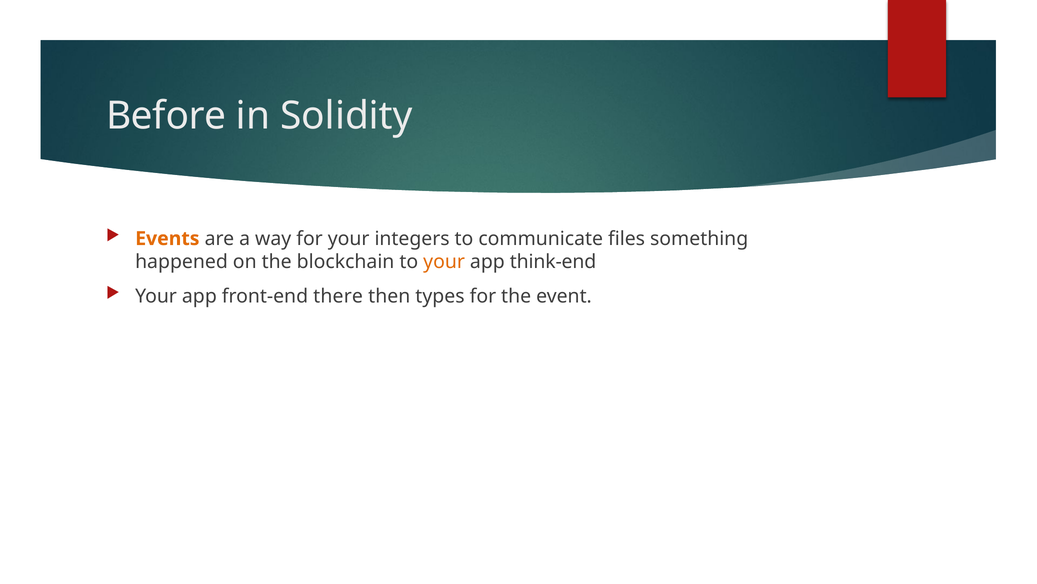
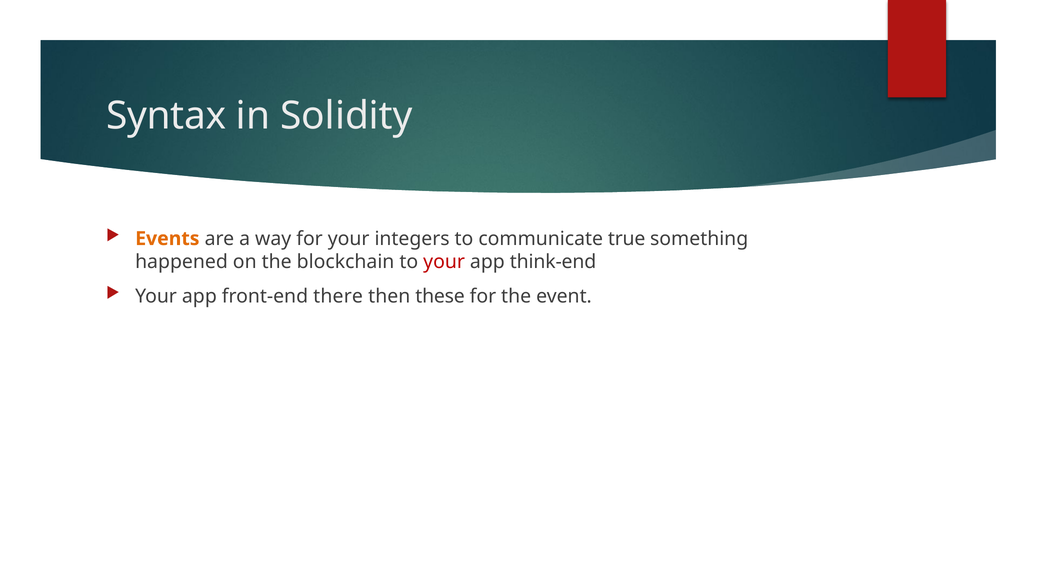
Before: Before -> Syntax
files: files -> true
your at (444, 262) colour: orange -> red
types: types -> these
